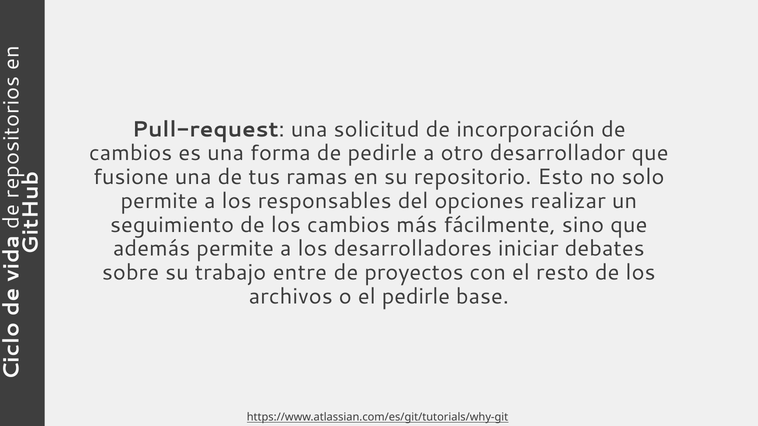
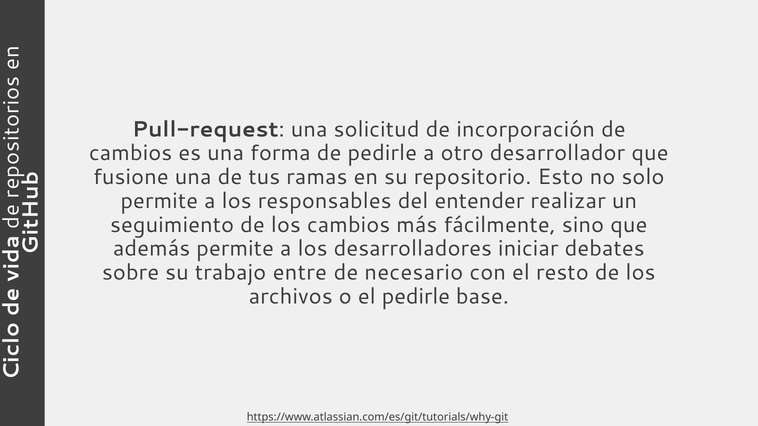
opciones: opciones -> entender
proyectos: proyectos -> necesario
